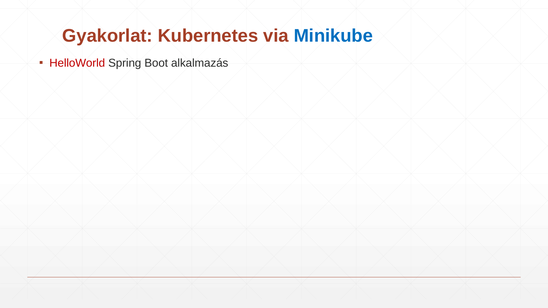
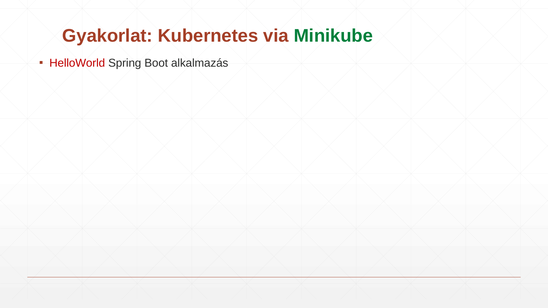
Minikube colour: blue -> green
